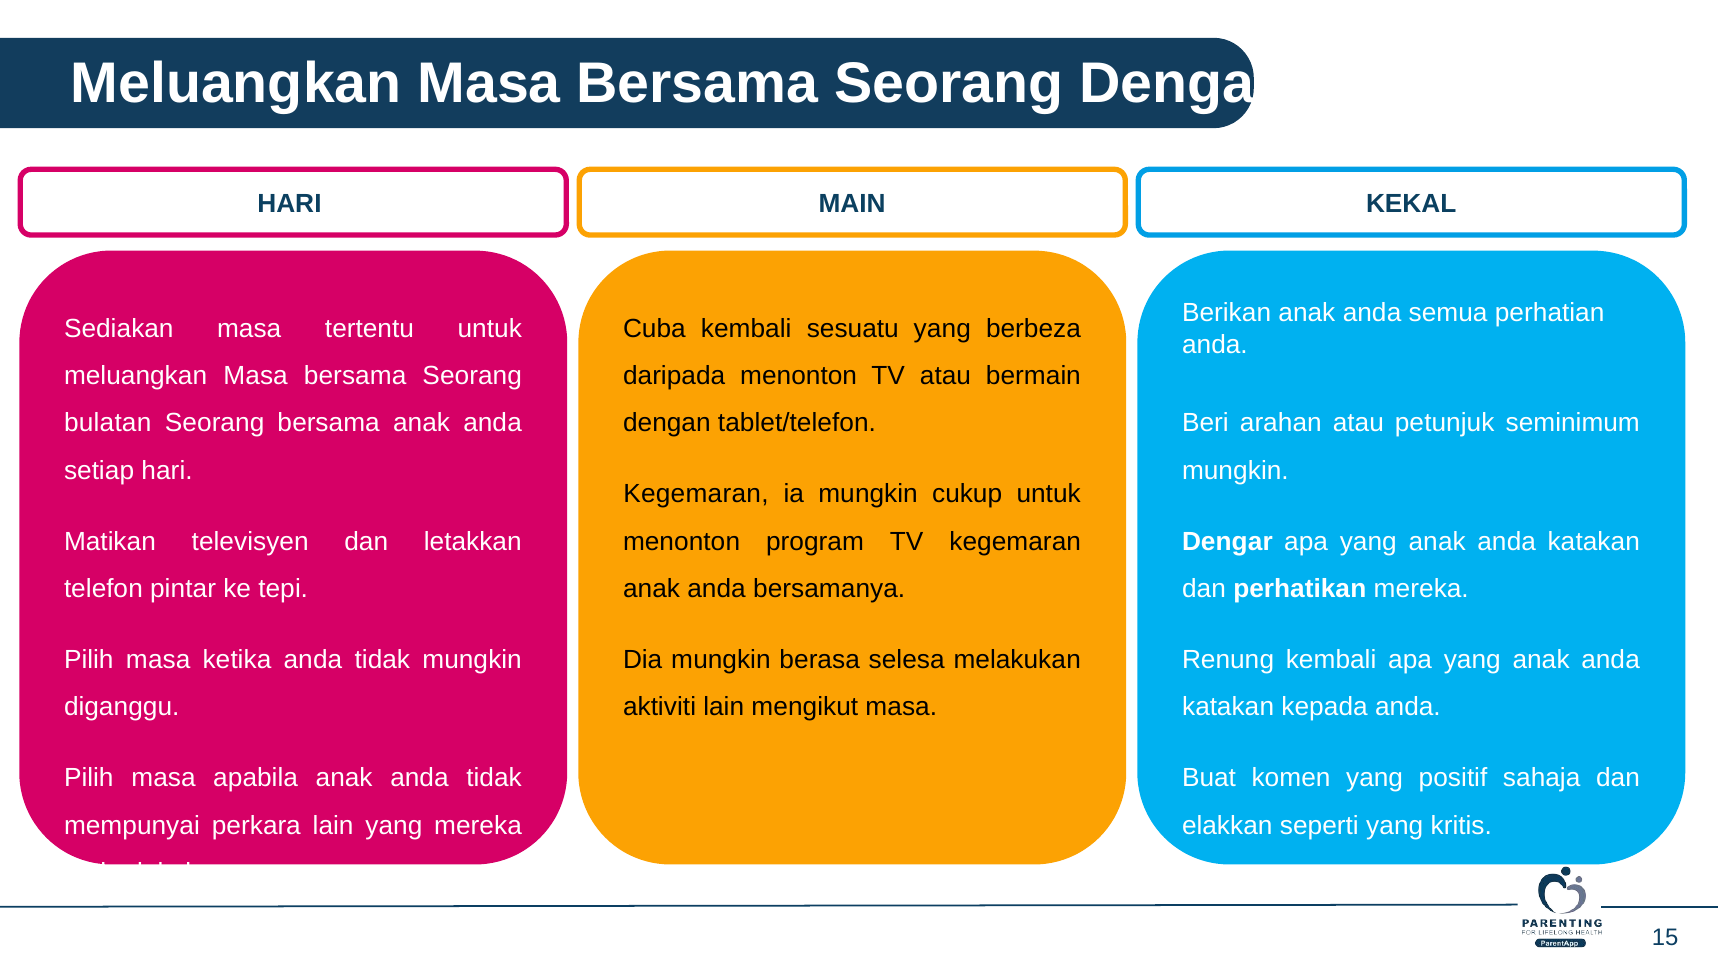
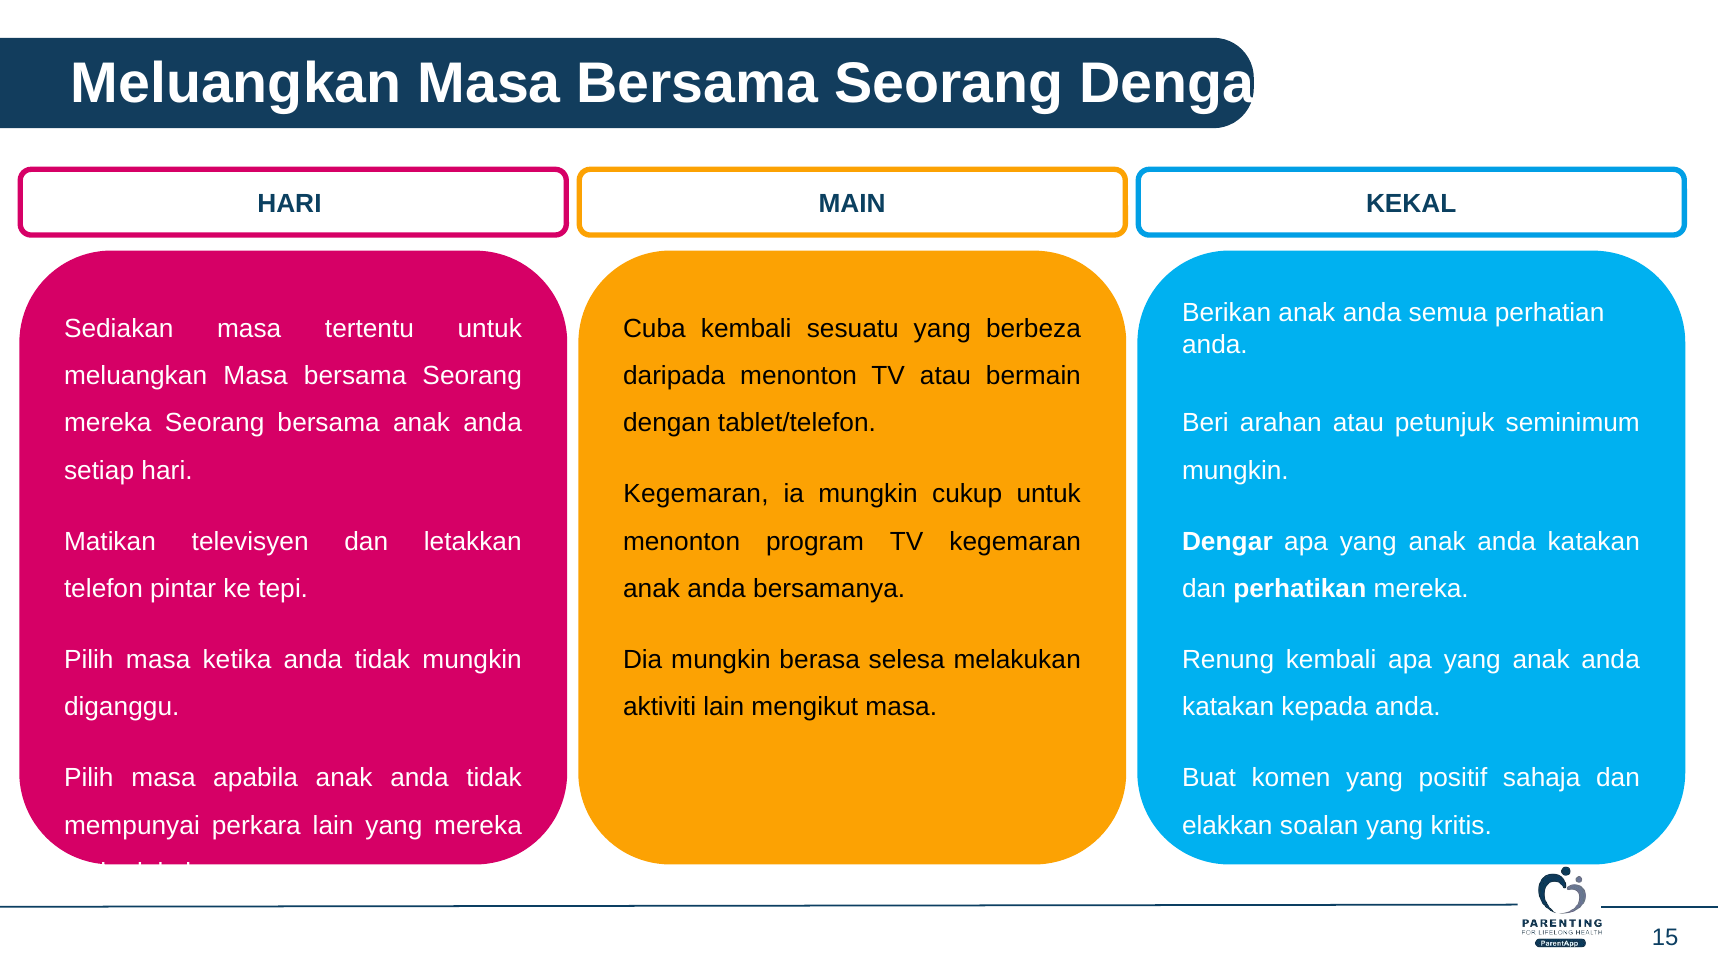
bulatan at (108, 423): bulatan -> mereka
seperti: seperti -> soalan
